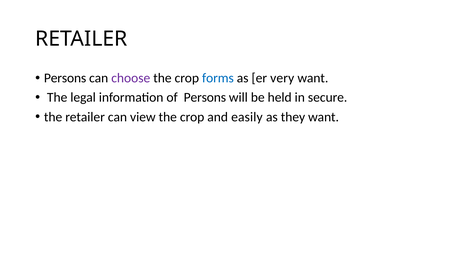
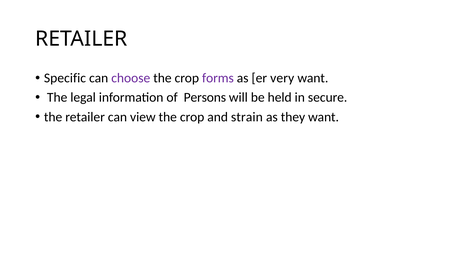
Persons at (65, 78): Persons -> Specific
forms colour: blue -> purple
easily: easily -> strain
